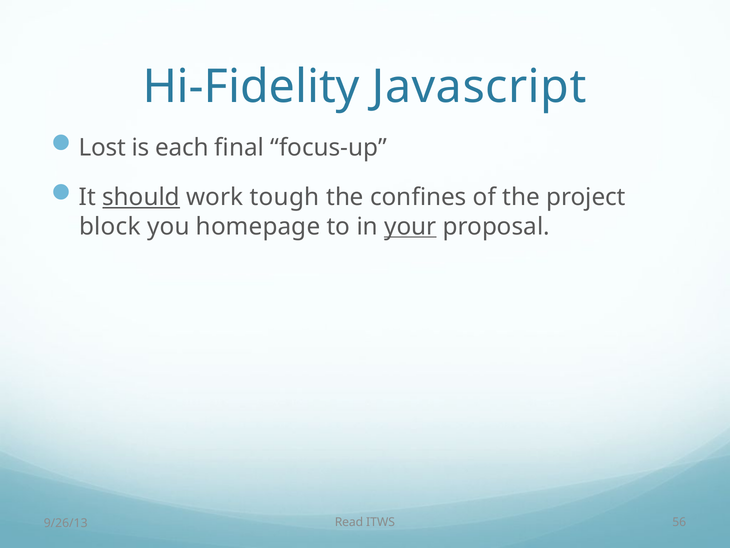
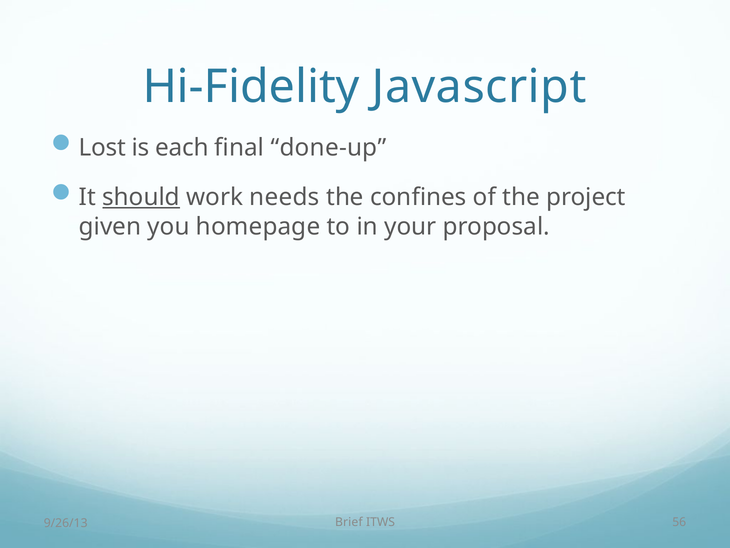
focus-up: focus-up -> done-up
tough: tough -> needs
block: block -> given
your underline: present -> none
Read: Read -> Brief
